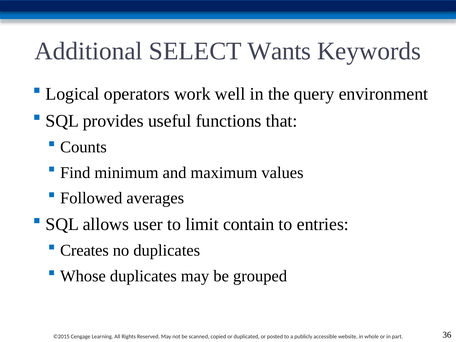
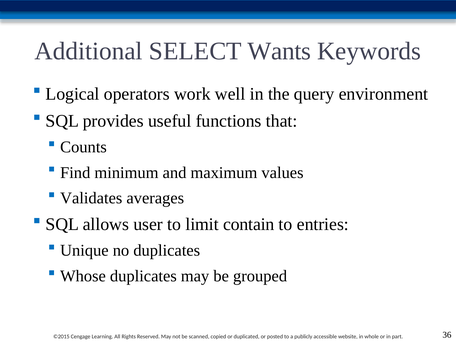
Followed: Followed -> Validates
Creates: Creates -> Unique
